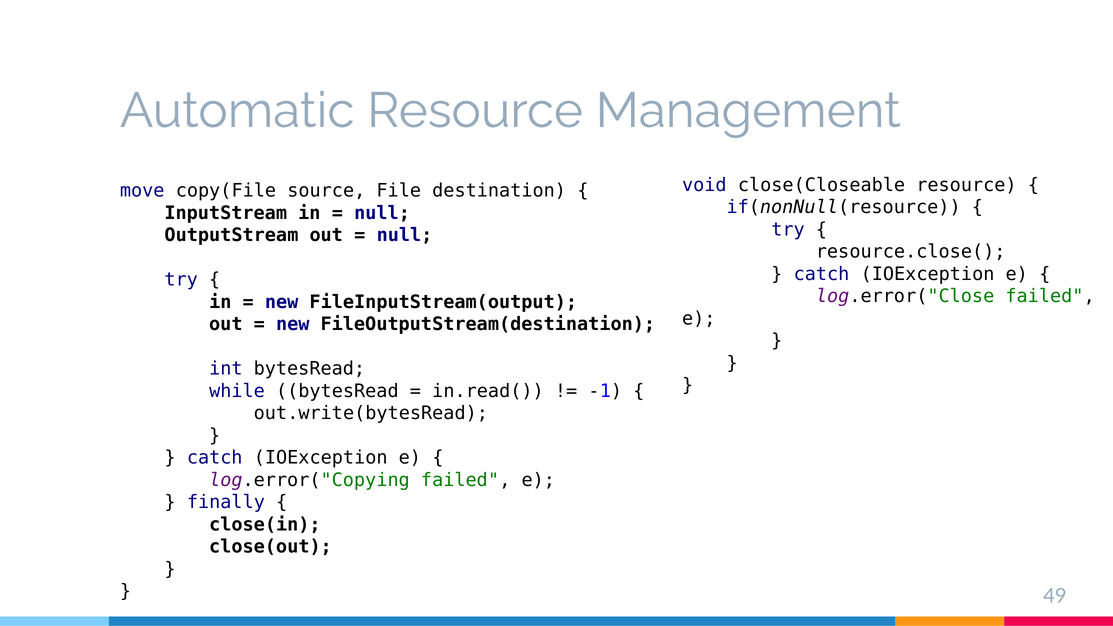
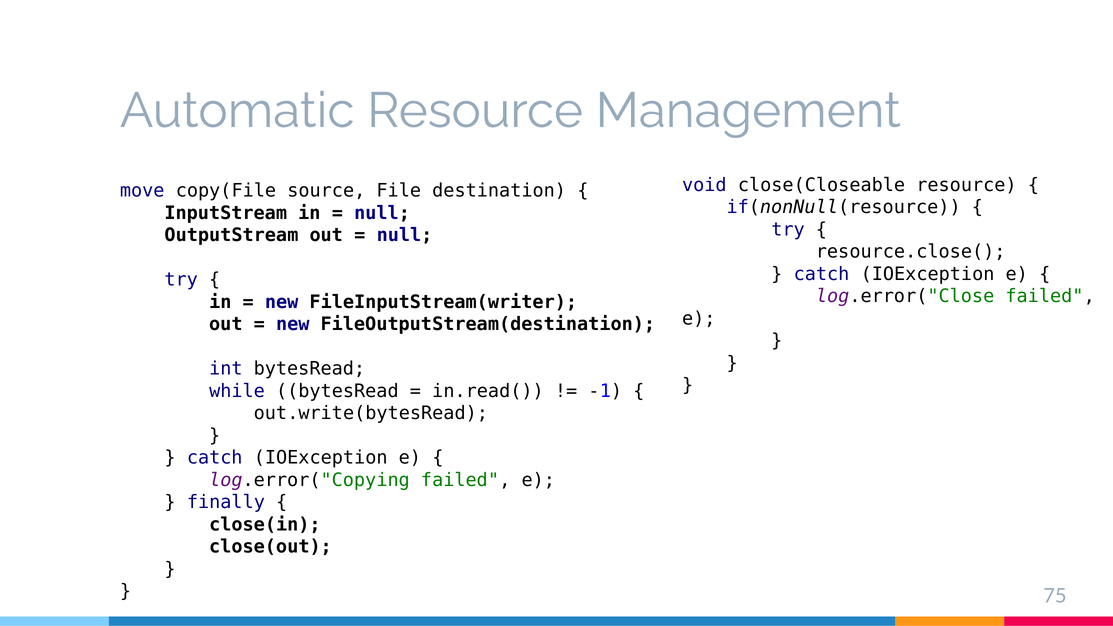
FileInputStream(output: FileInputStream(output -> FileInputStream(writer
49: 49 -> 75
